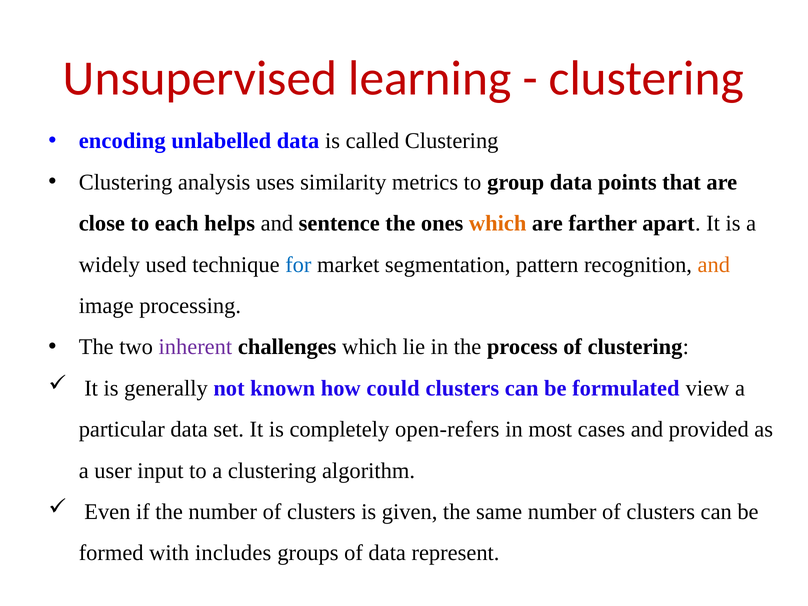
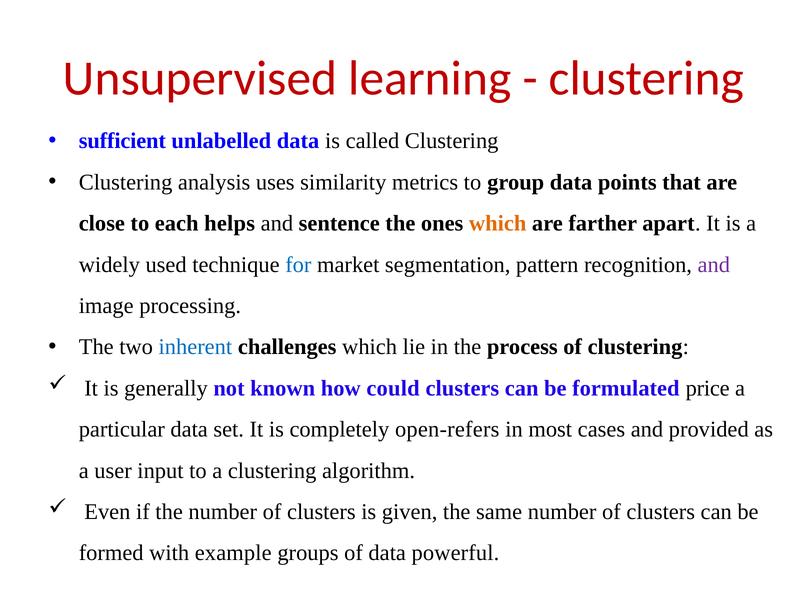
encoding: encoding -> sufficient
and at (714, 265) colour: orange -> purple
inherent colour: purple -> blue
view: view -> price
includes: includes -> example
represent: represent -> powerful
